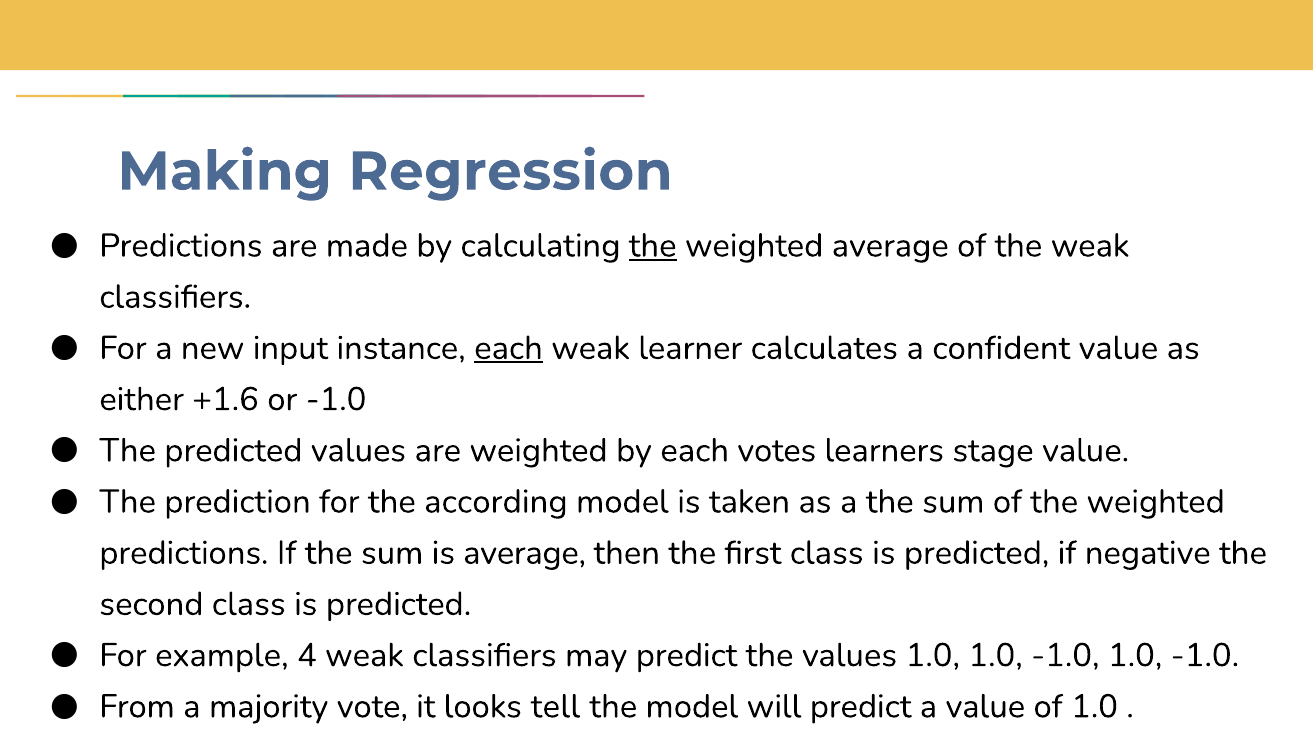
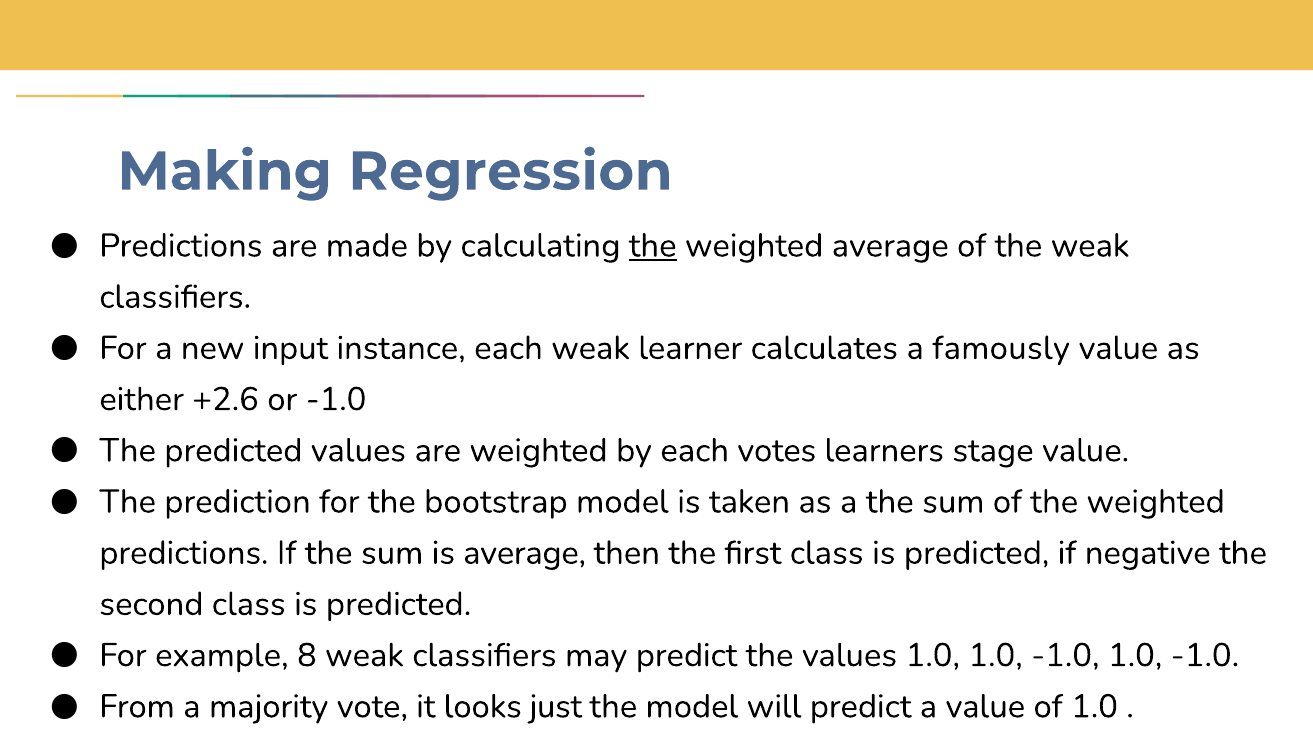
each at (508, 348) underline: present -> none
confident: confident -> famously
+1.6: +1.6 -> +2.6
according: according -> bootstrap
4: 4 -> 8
tell: tell -> just
